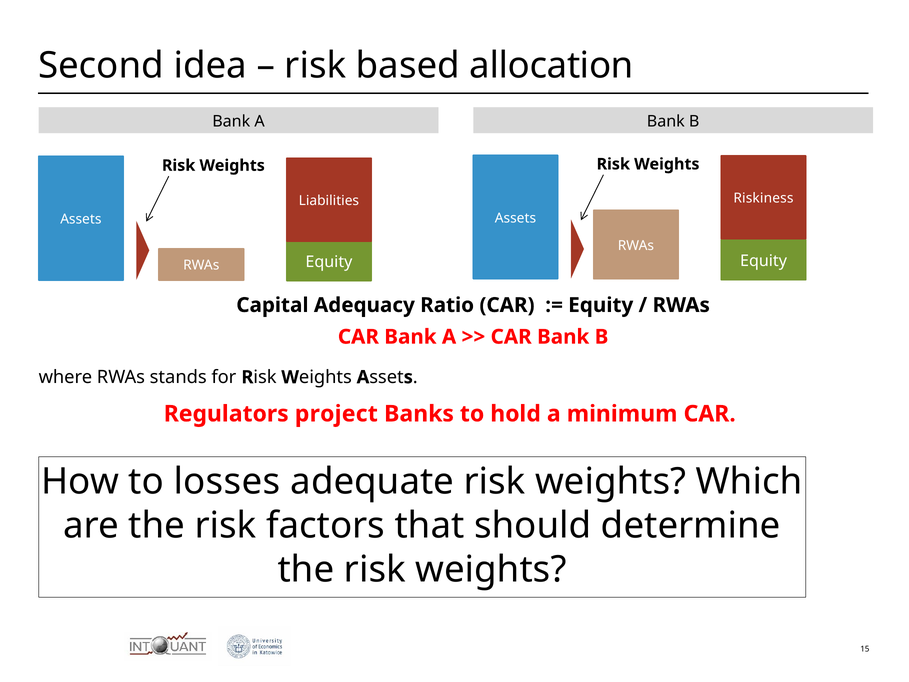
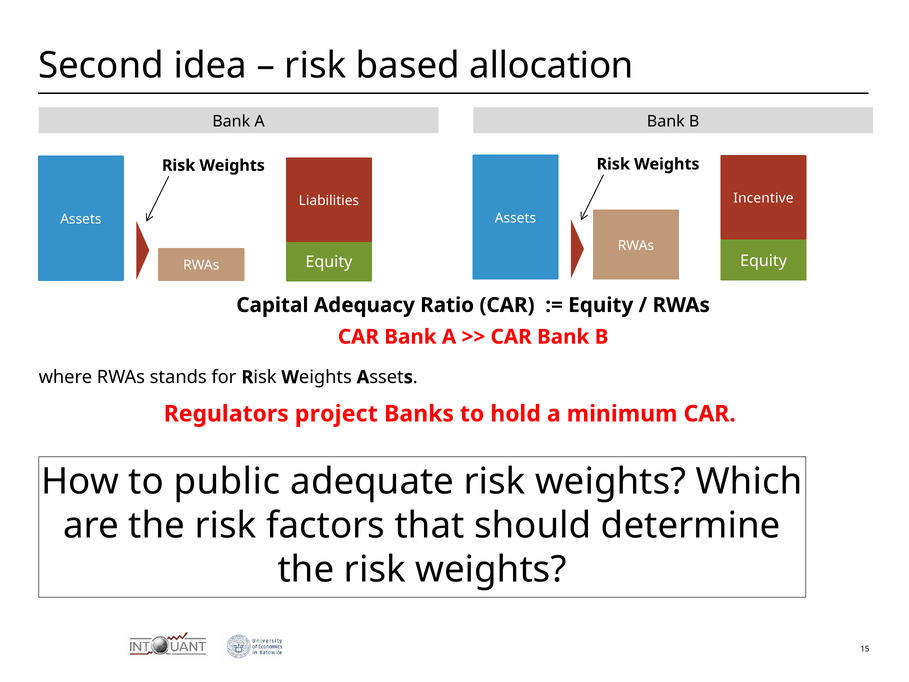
Riskiness: Riskiness -> Incentive
losses: losses -> public
